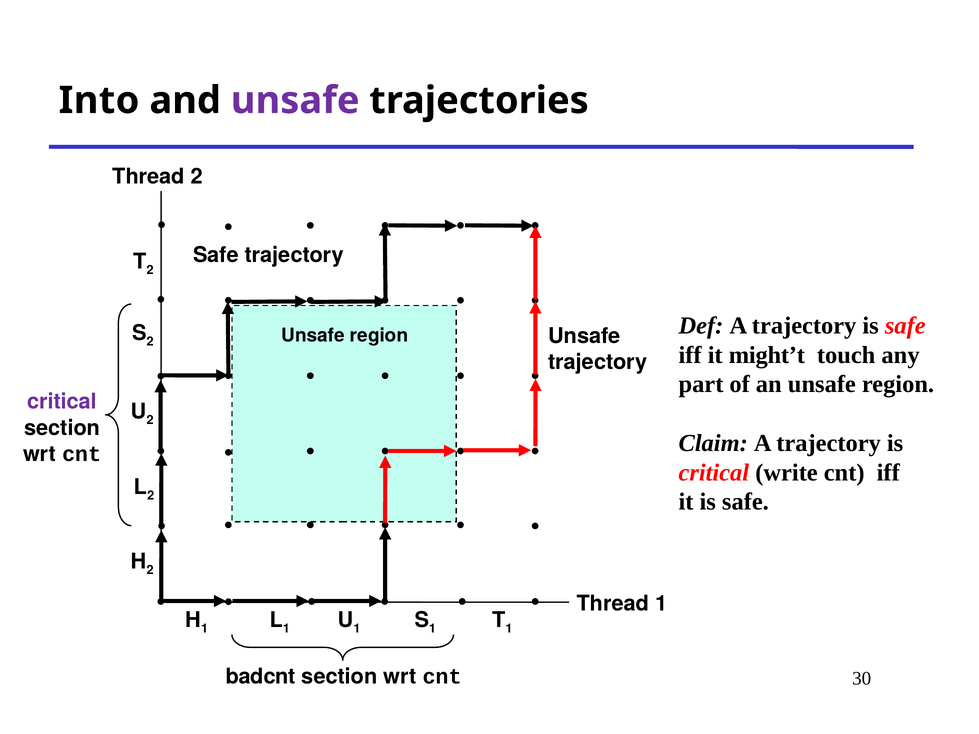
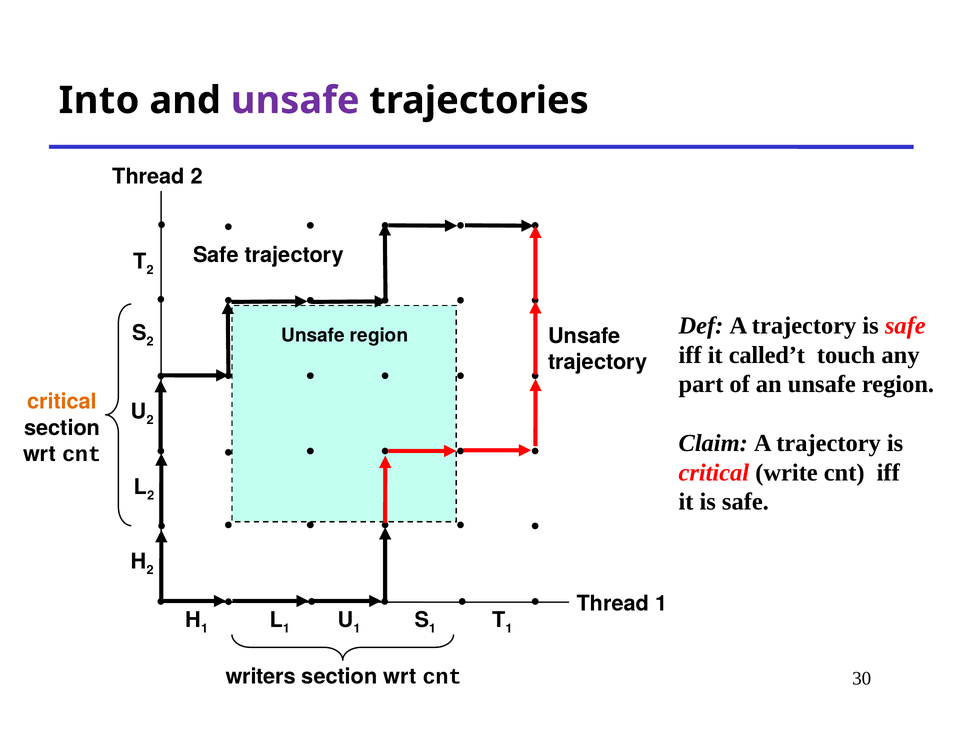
might’t: might’t -> called’t
critical at (62, 402) colour: purple -> orange
badcnt: badcnt -> writers
